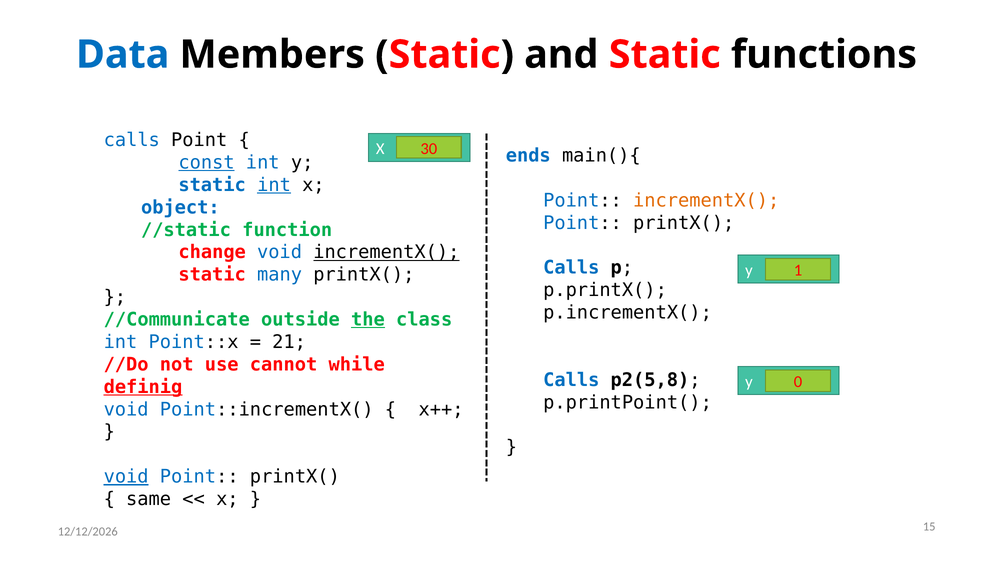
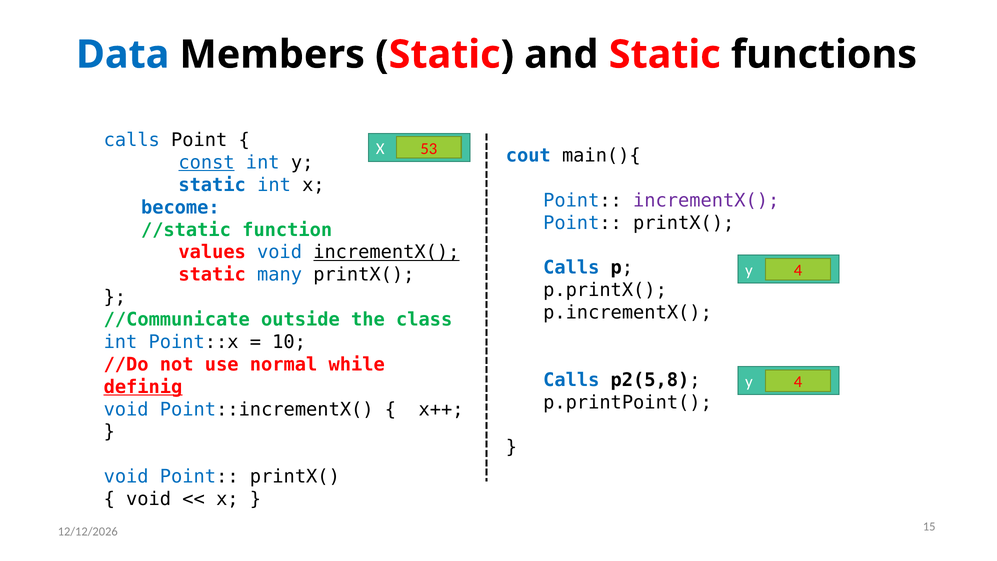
30: 30 -> 53
ends: ends -> cout
int at (274, 185) underline: present -> none
incrementX( at (706, 200) colour: orange -> purple
object: object -> become
change: change -> values
1 at (798, 270): 1 -> 4
the underline: present -> none
21: 21 -> 10
cannot: cannot -> normal
0 at (798, 382): 0 -> 4
void at (126, 477) underline: present -> none
same at (149, 499): same -> void
